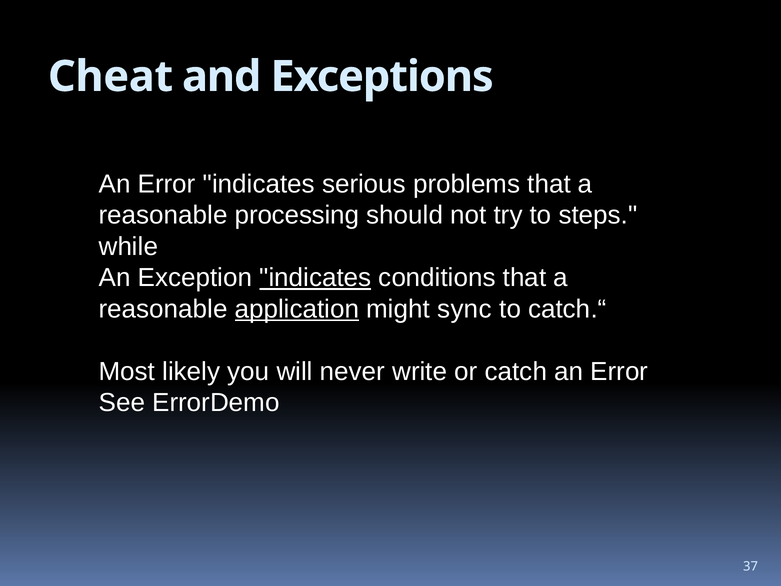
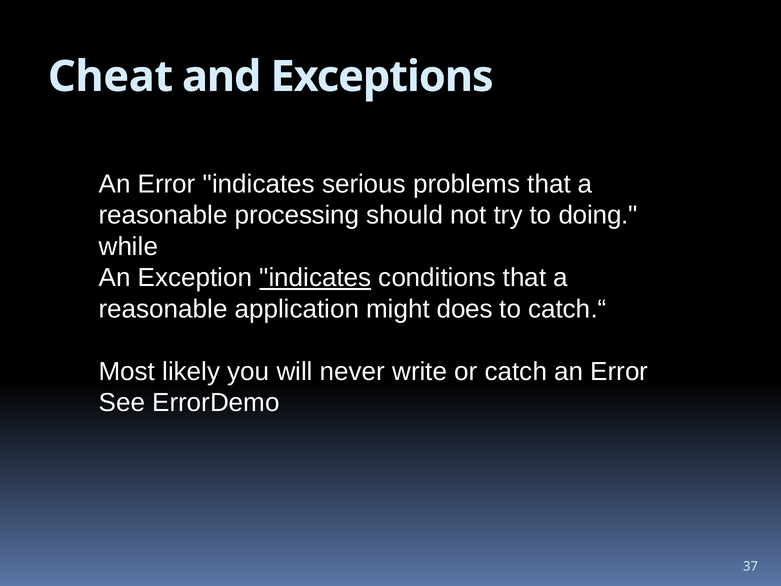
steps: steps -> doing
application underline: present -> none
sync: sync -> does
